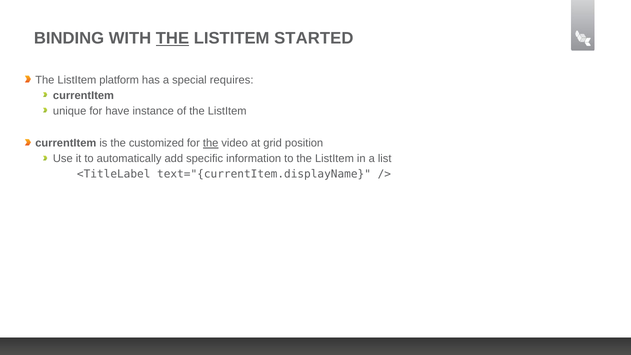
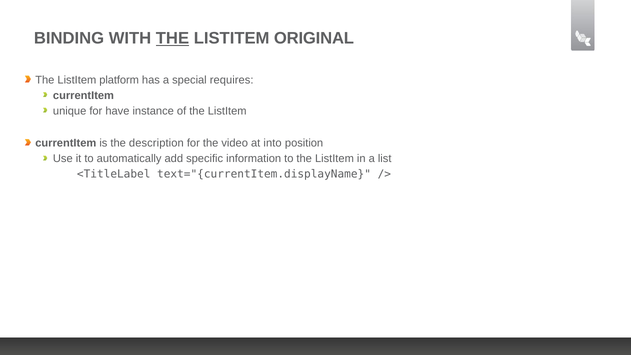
STARTED: STARTED -> ORIGINAL
customized: customized -> description
the at (211, 143) underline: present -> none
grid: grid -> into
